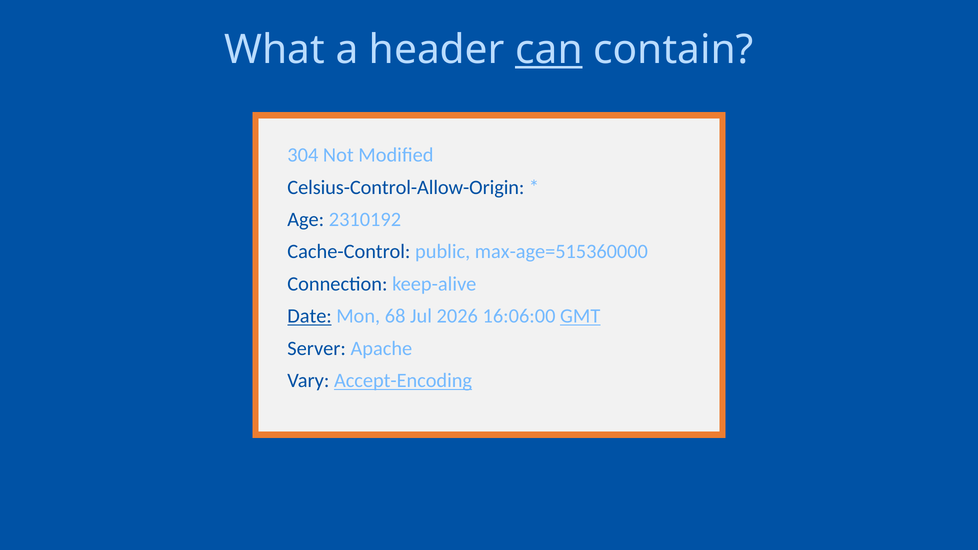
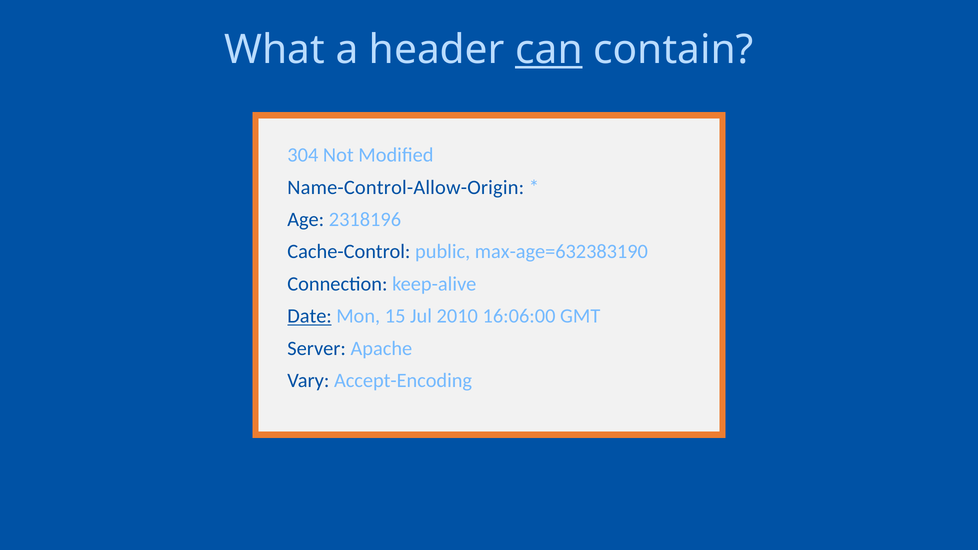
Celsius-Control-Allow-Origin: Celsius-Control-Allow-Origin -> Name-Control-Allow-Origin
2310192: 2310192 -> 2318196
max-age=515360000: max-age=515360000 -> max-age=632383190
68: 68 -> 15
2026: 2026 -> 2010
GMT underline: present -> none
Accept-Encoding underline: present -> none
